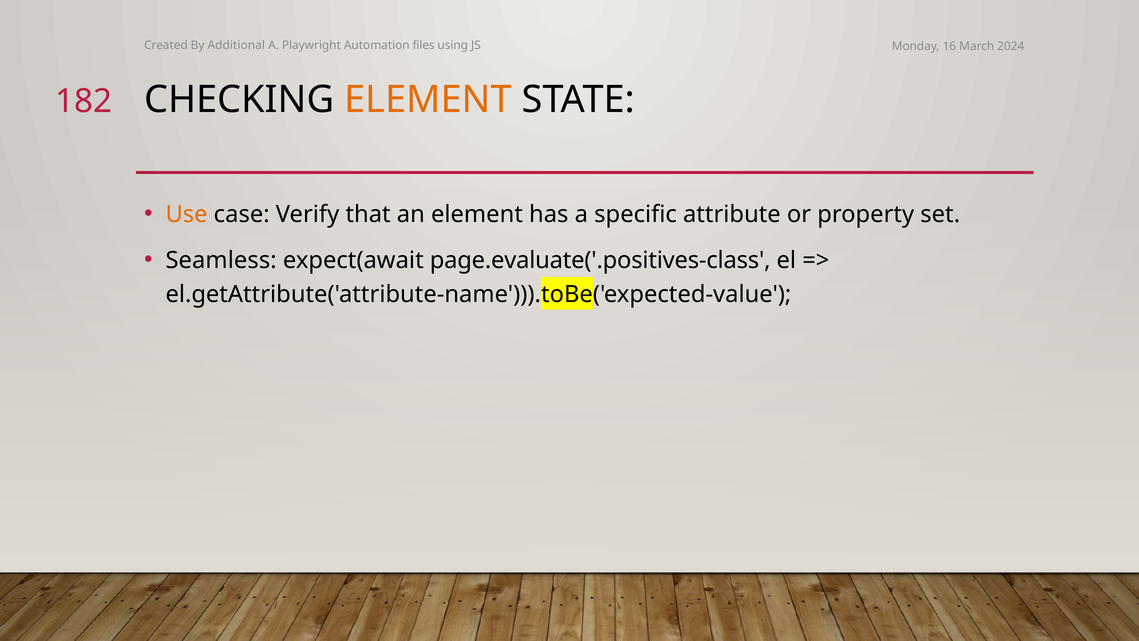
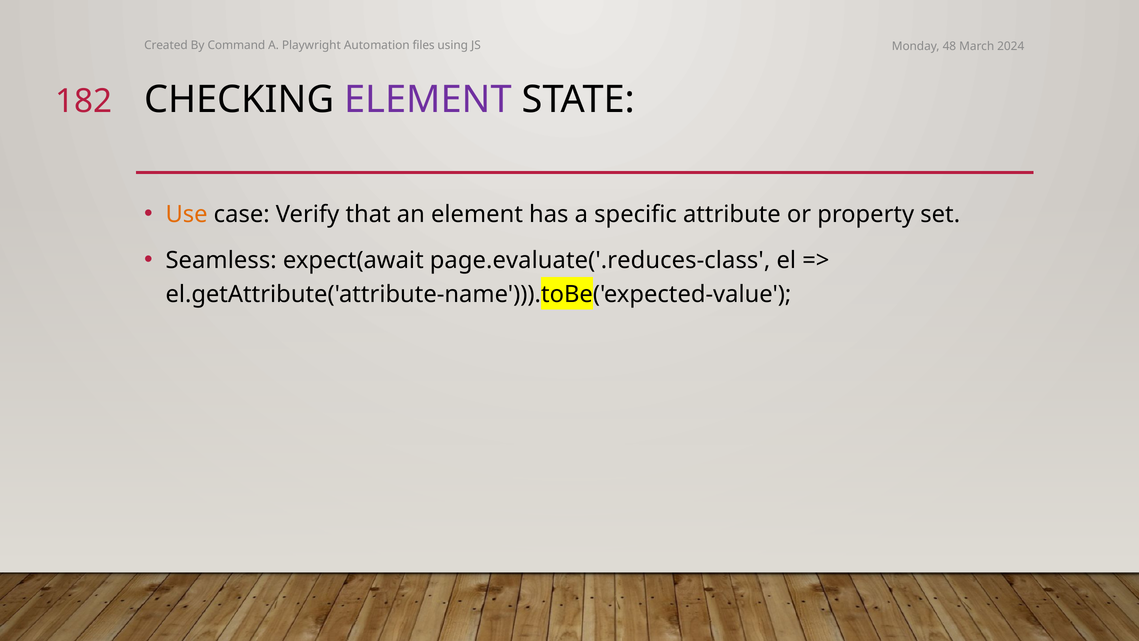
Additional: Additional -> Command
16: 16 -> 48
ELEMENT at (428, 100) colour: orange -> purple
page.evaluate('.positives-class: page.evaluate('.positives-class -> page.evaluate('.reduces-class
